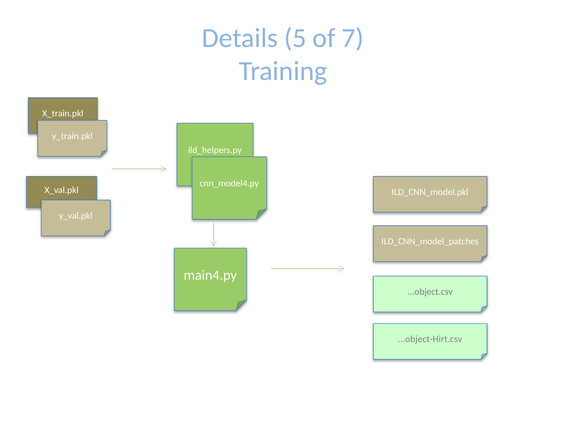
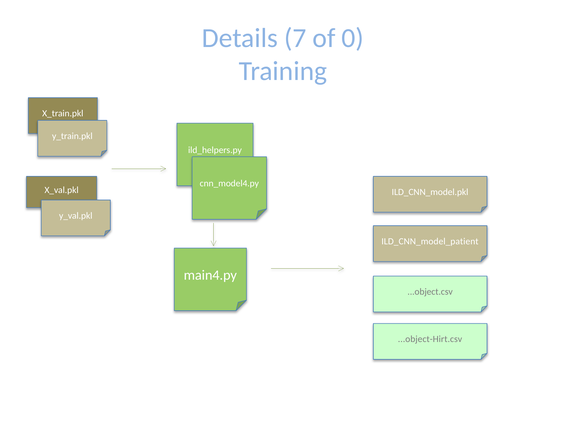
5: 5 -> 7
7: 7 -> 0
ILD_CNN_model_patches: ILD_CNN_model_patches -> ILD_CNN_model_patient
